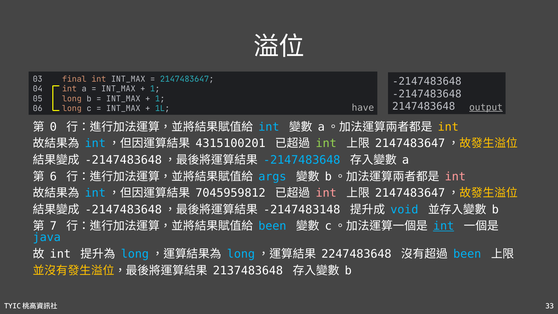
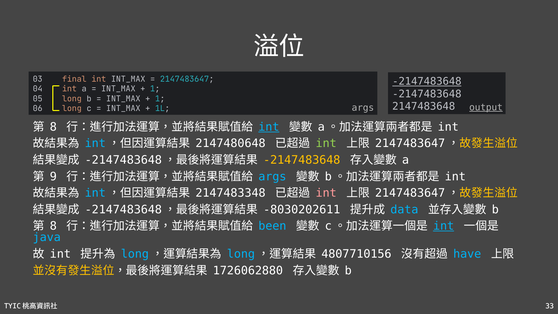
-2147483648 at (427, 81) underline: none -> present
1L have: have -> args
0 at (53, 127): 0 -> 8
int at (269, 127) underline: none -> present
int at (448, 127) colour: yellow -> white
4315100201: 4315100201 -> 2147480648
-2147483648 at (302, 160) colour: light blue -> yellow
6: 6 -> 9
int at (455, 176) colour: pink -> white
7045959812: 7045959812 -> 2147483348
-2147483148: -2147483148 -> -8030202611
void: void -> data
7 at (53, 226): 7 -> 8
2247483648: 2247483648 -> 4807710156
been at (467, 254): been -> have
2137483648: 2137483648 -> 1726062880
